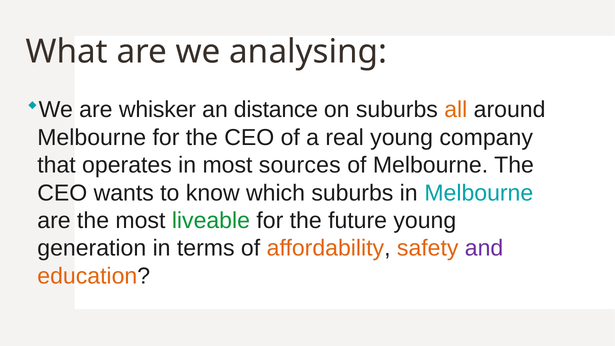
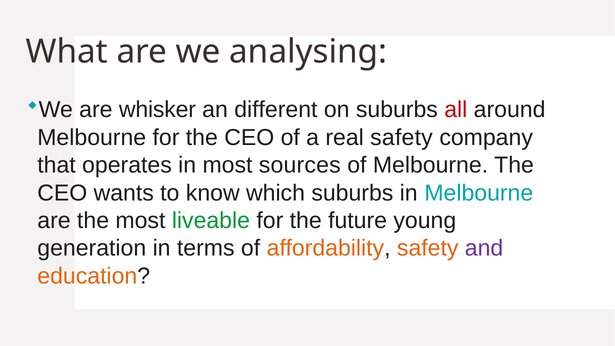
distance: distance -> different
all colour: orange -> red
real young: young -> safety
